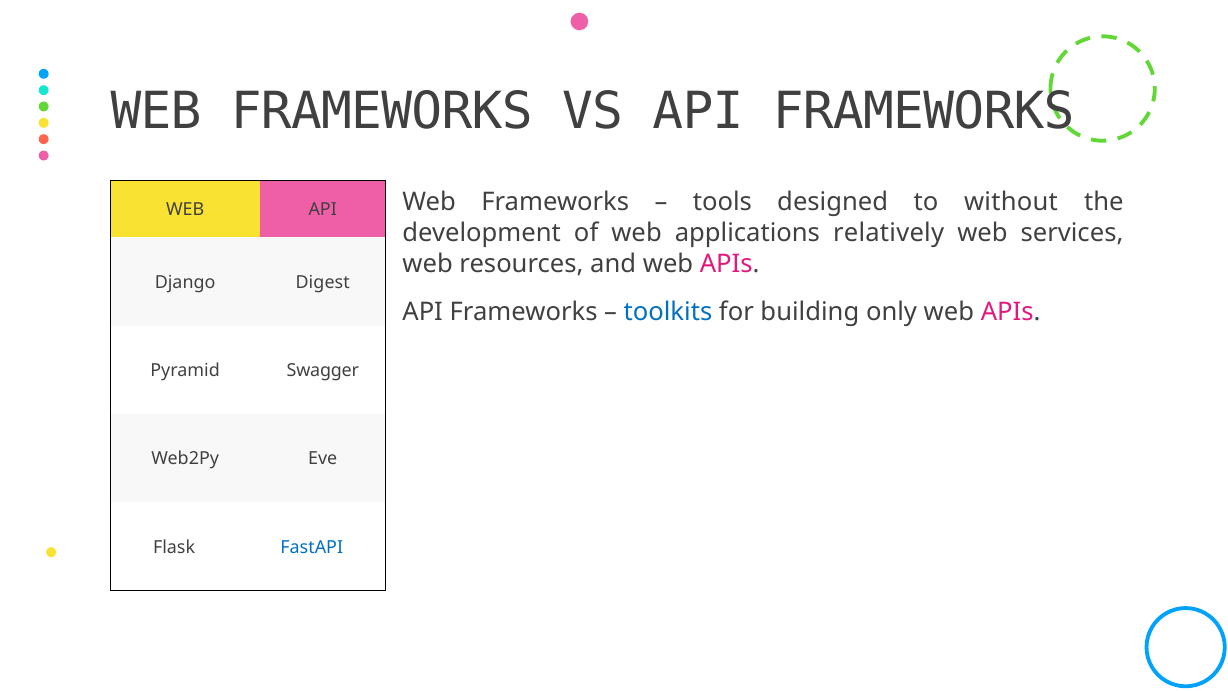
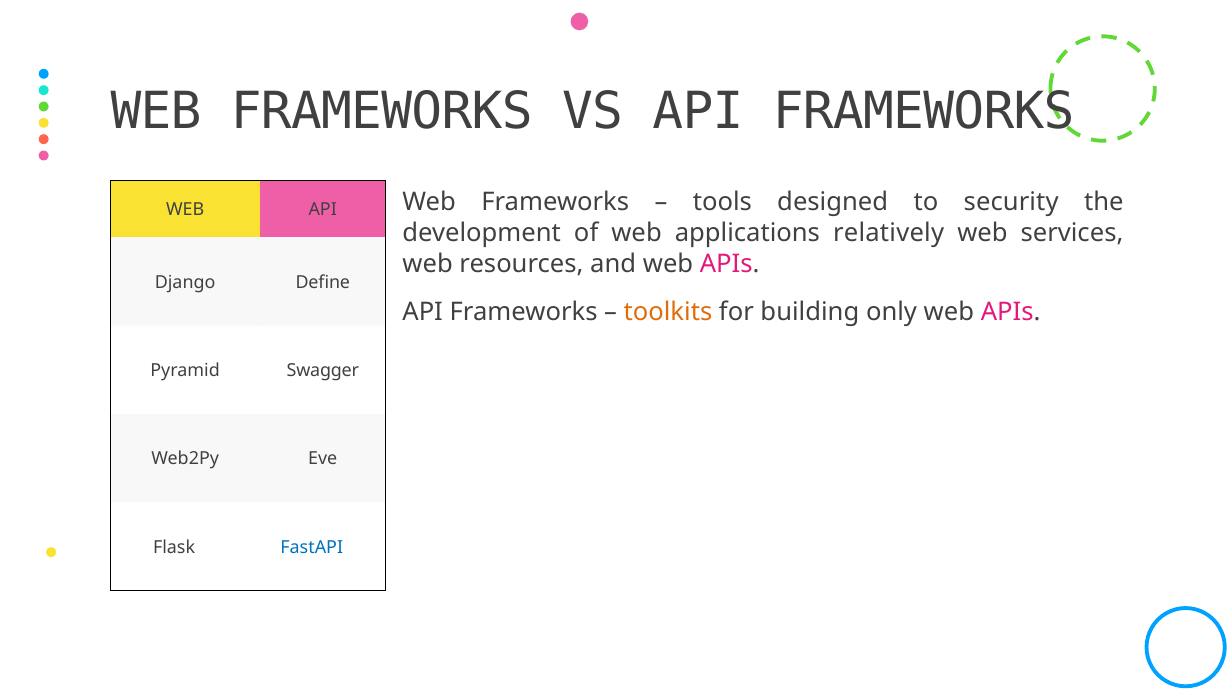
without: without -> security
Digest: Digest -> Define
toolkits colour: blue -> orange
